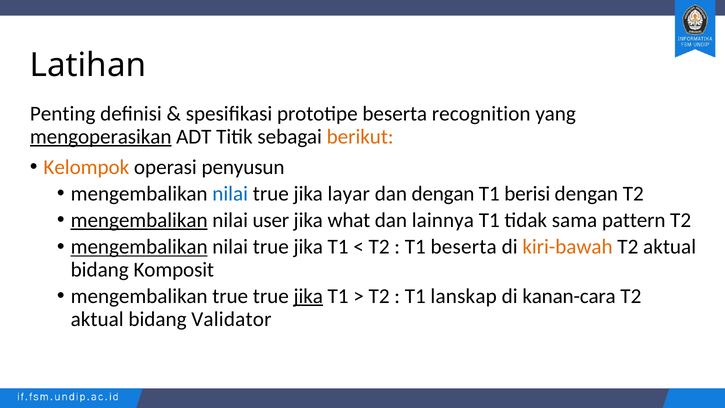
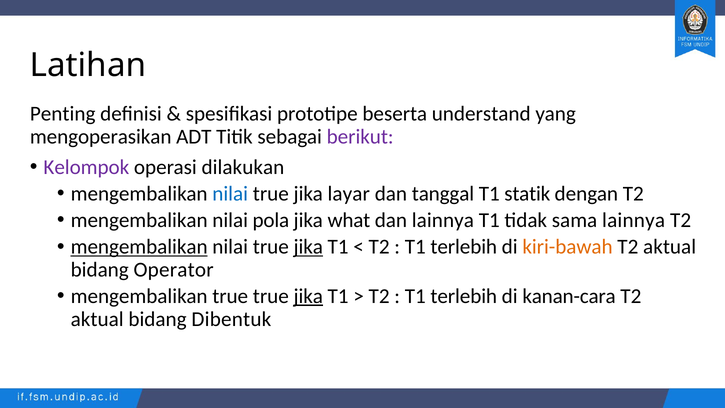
recognition: recognition -> understand
mengoperasikan underline: present -> none
berikut colour: orange -> purple
Kelompok colour: orange -> purple
penyusun: penyusun -> dilakukan
dan dengan: dengan -> tanggal
berisi: berisi -> statik
mengembalikan at (139, 220) underline: present -> none
user: user -> pola
sama pattern: pattern -> lainnya
jika at (308, 247) underline: none -> present
beserta at (464, 247): beserta -> terlebih
Komposit: Komposit -> Operator
lanskap at (464, 296): lanskap -> terlebih
Validator: Validator -> Dibentuk
